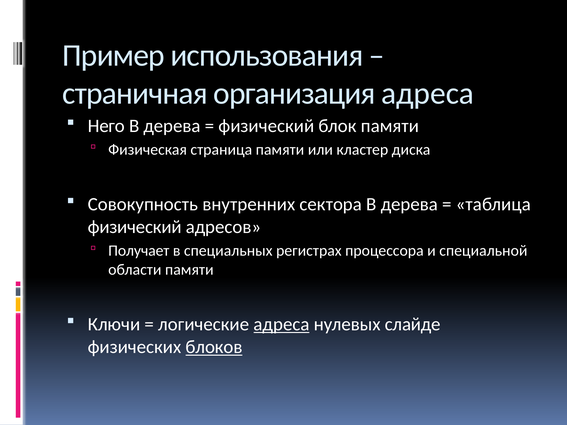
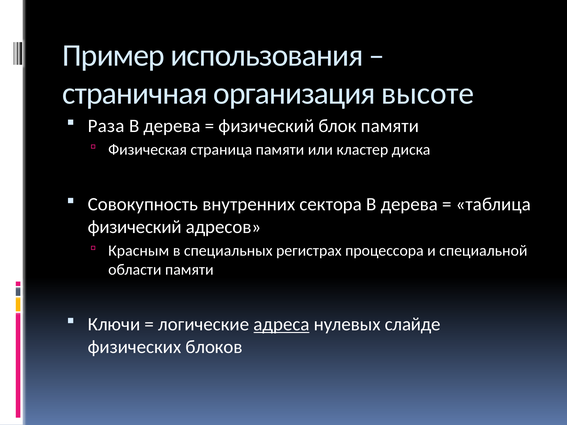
организация адреса: адреса -> высоте
Него: Него -> Раза
Получает: Получает -> Красным
блоков underline: present -> none
